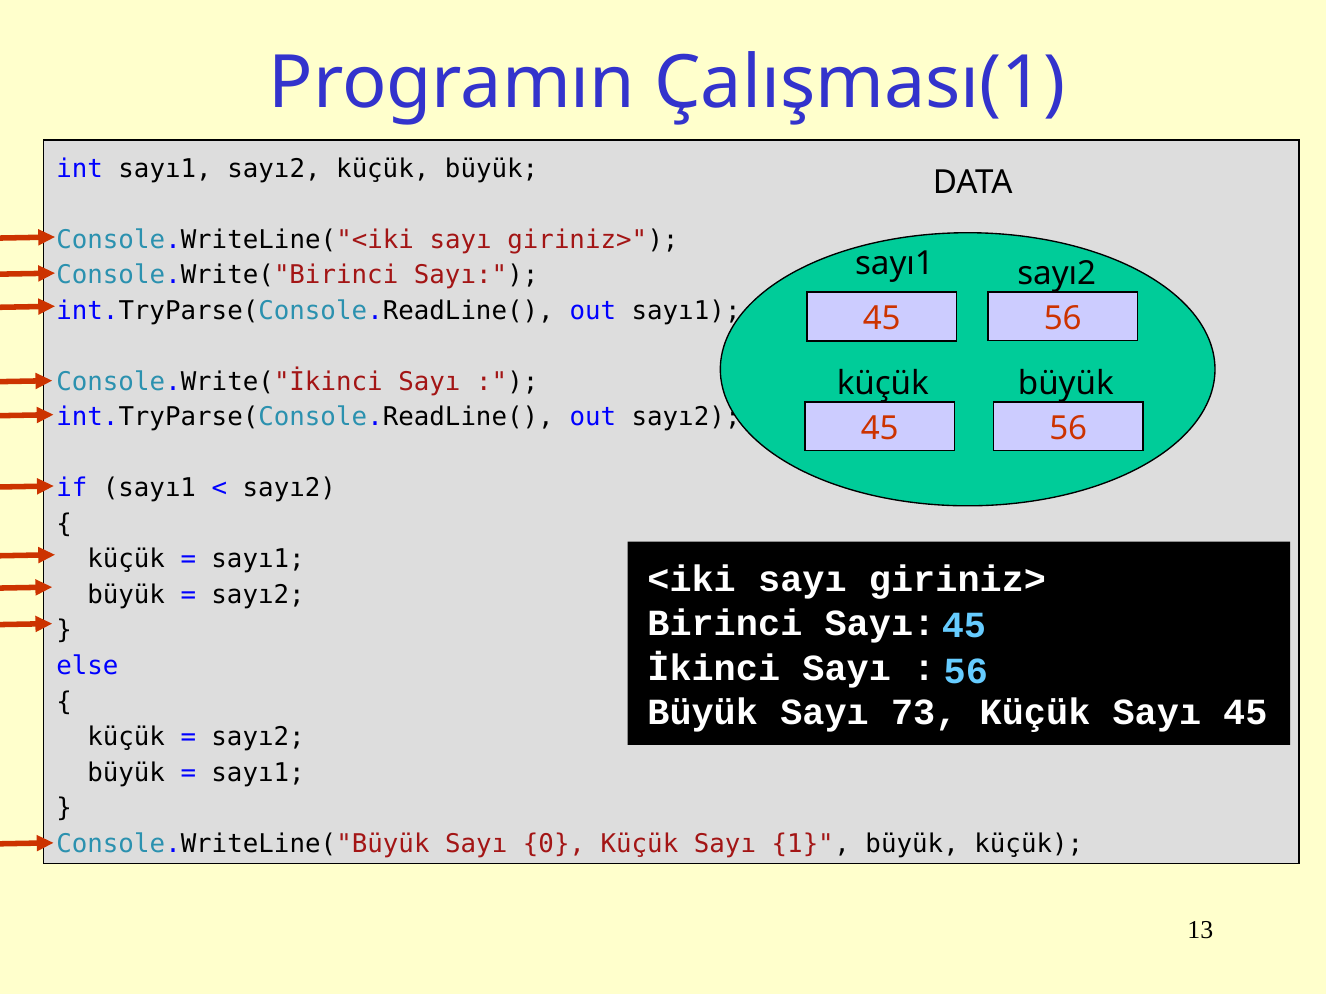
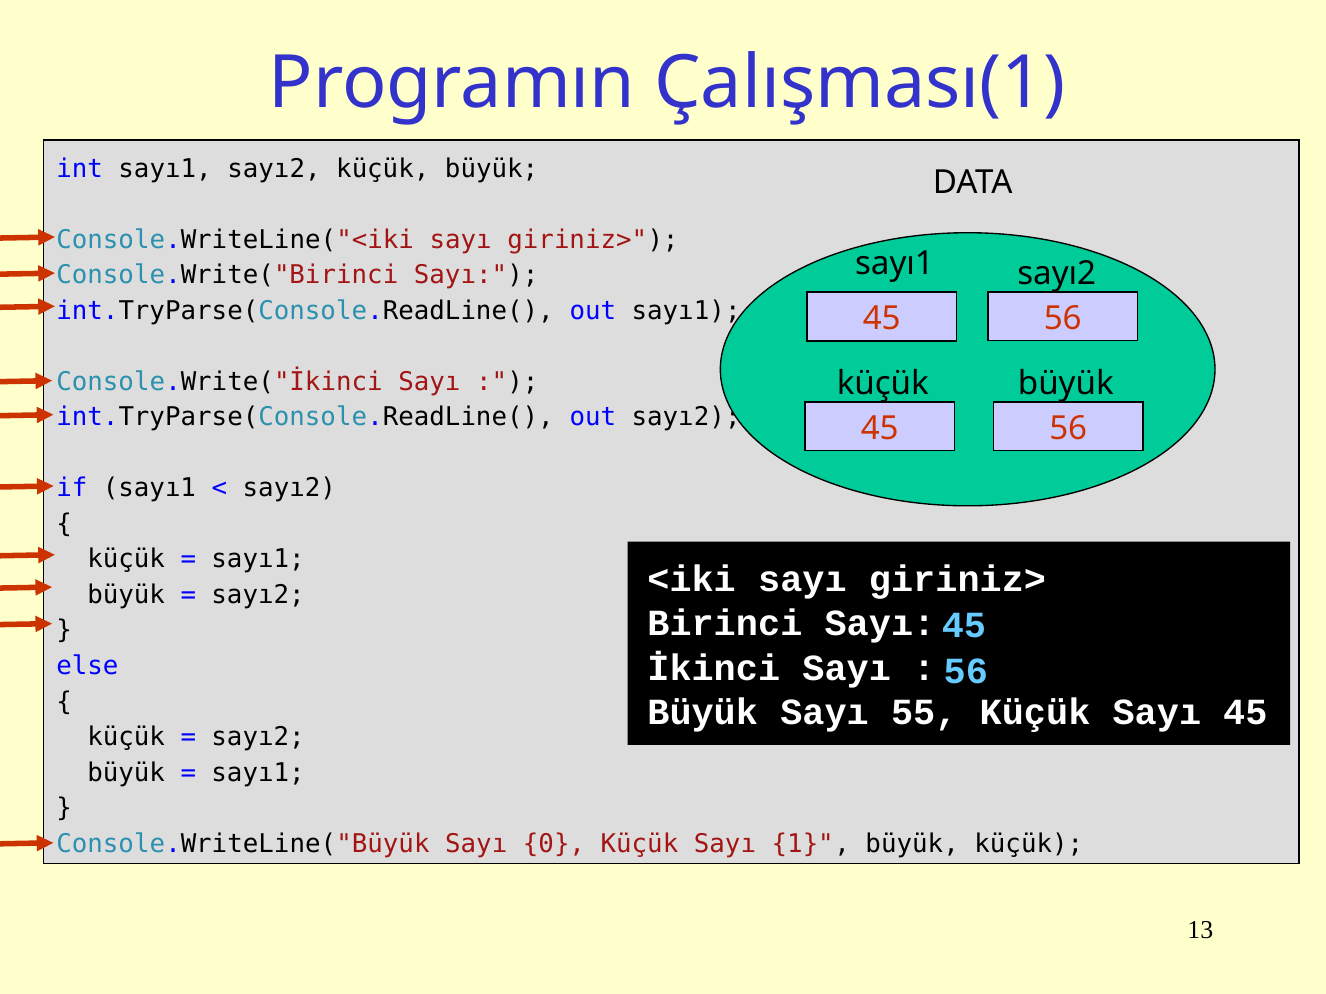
73: 73 -> 55
